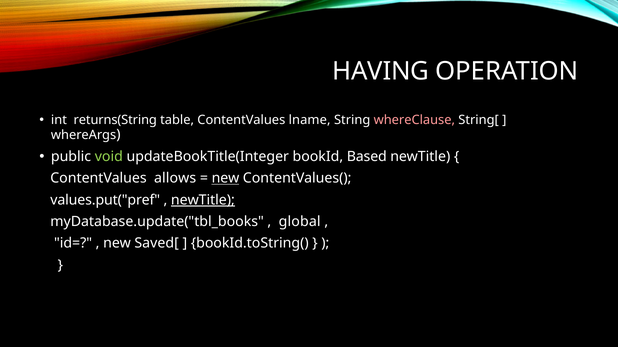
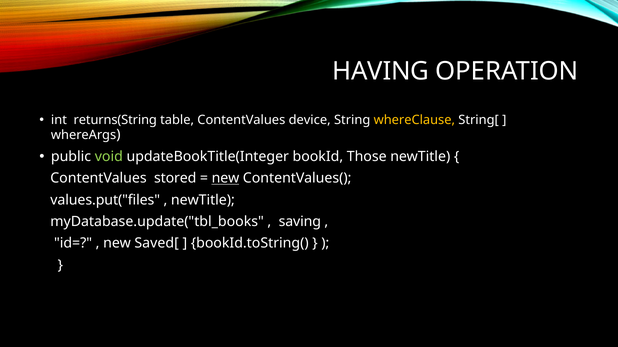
lname: lname -> device
whereClause colour: pink -> yellow
Based: Based -> Those
allows: allows -> stored
values.put("pref: values.put("pref -> values.put("files
newTitle at (203, 200) underline: present -> none
global: global -> saving
